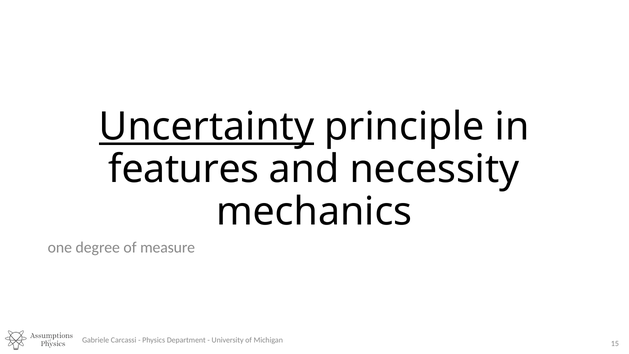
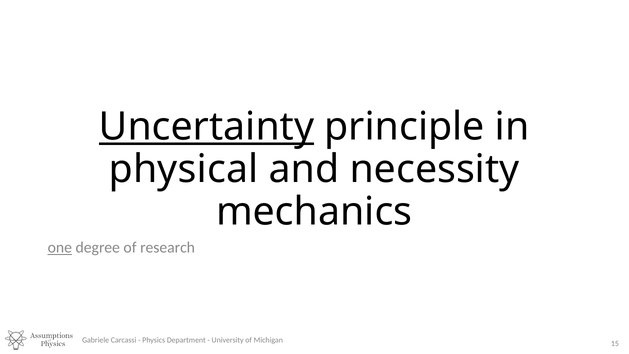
features: features -> physical
one underline: none -> present
measure: measure -> research
